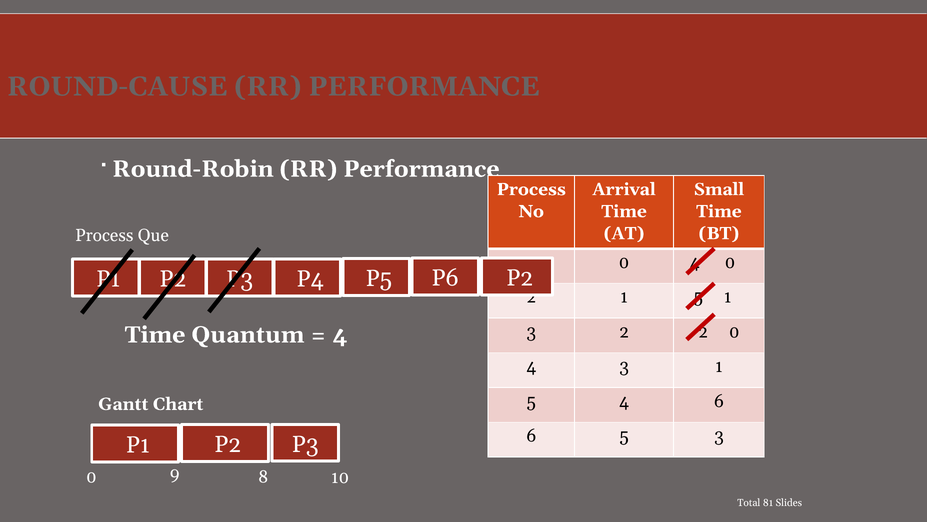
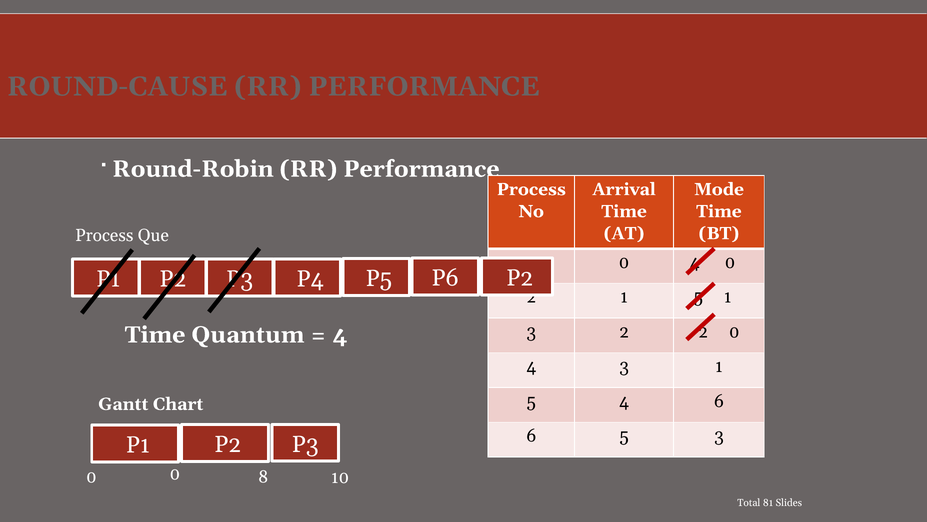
Small: Small -> Mode
0 9: 9 -> 0
